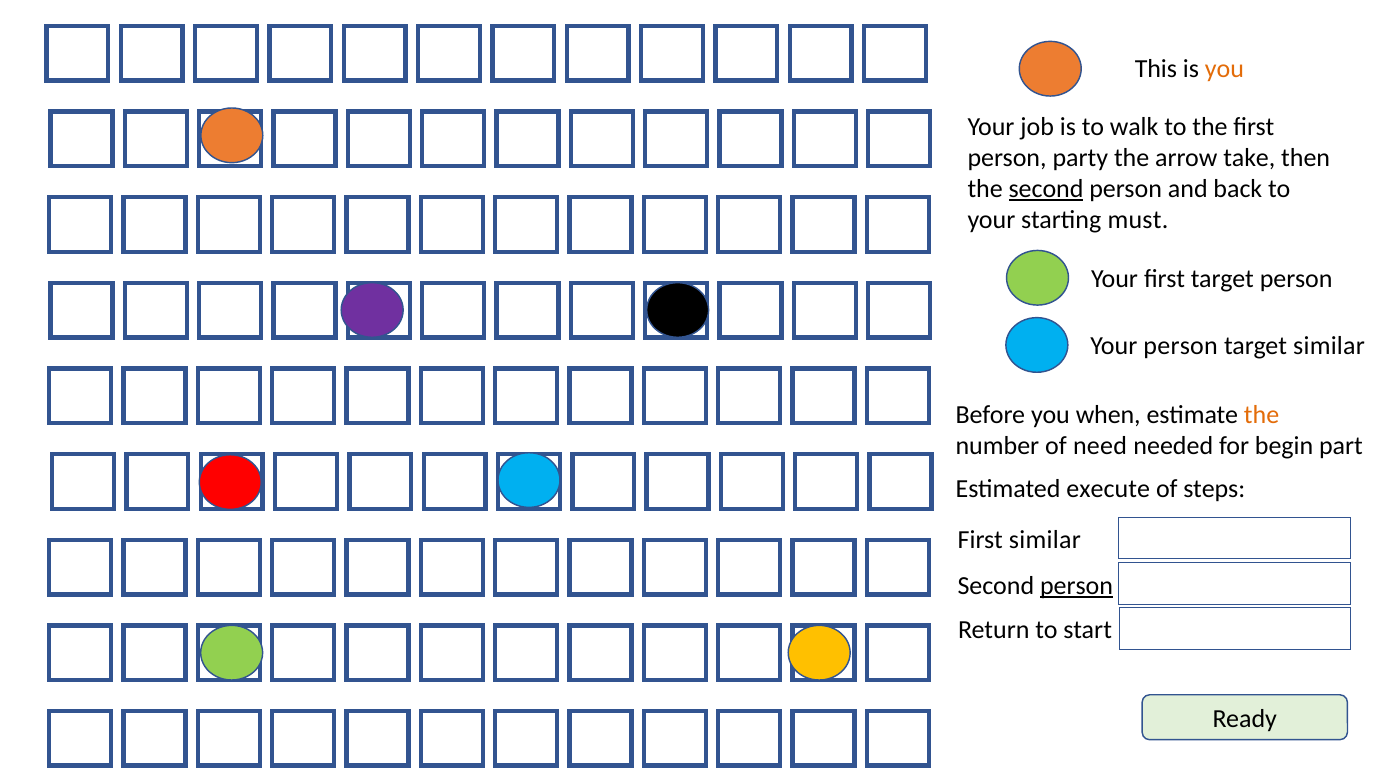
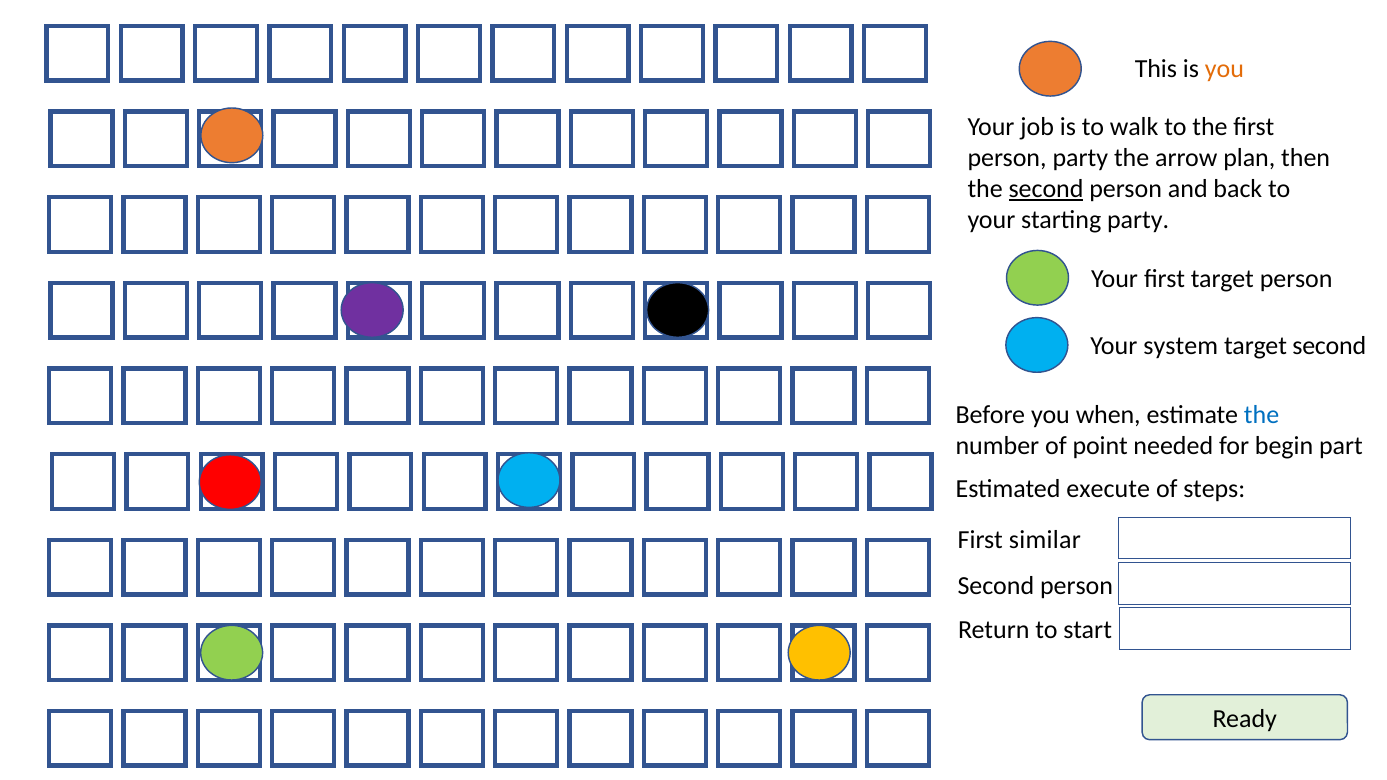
take: take -> plan
starting must: must -> party
Your person: person -> system
target similar: similar -> second
the at (1262, 415) colour: orange -> blue
need: need -> point
person at (1077, 586) underline: present -> none
